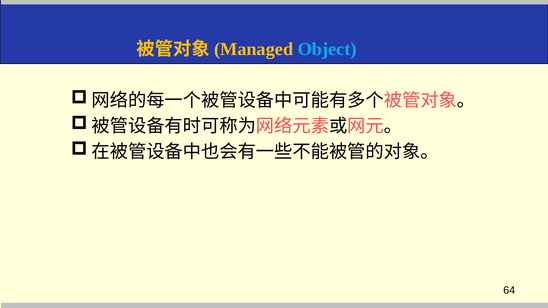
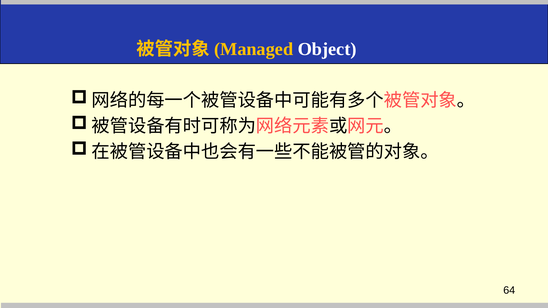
Object colour: light blue -> white
